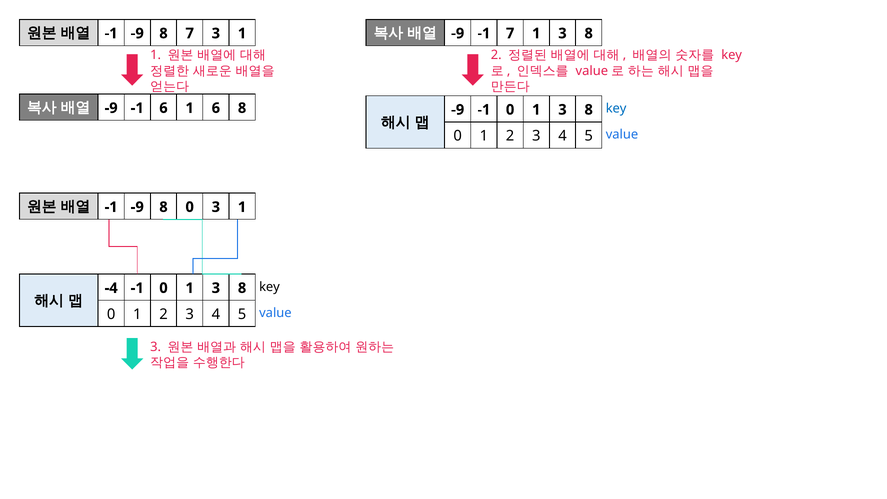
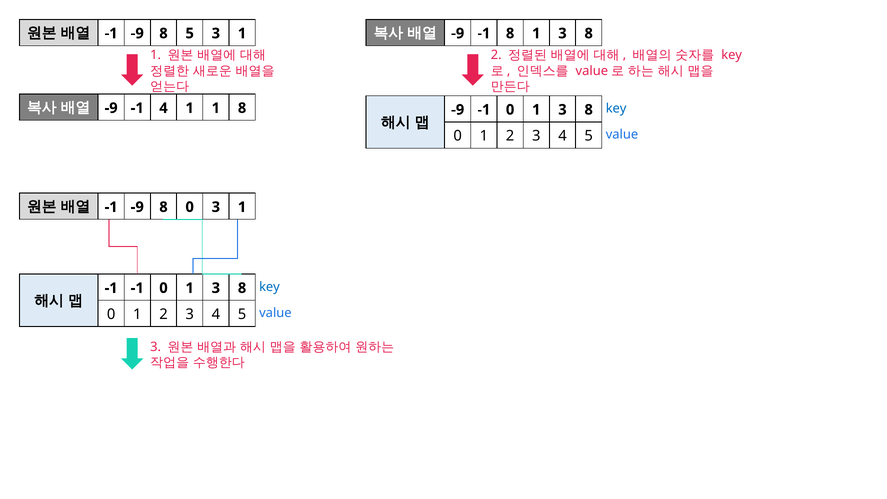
8 7: 7 -> 5
-1 7: 7 -> 8
-1 6: 6 -> 4
1 6: 6 -> 1
key at (269, 287) colour: black -> blue
-4 at (111, 288): -4 -> -1
